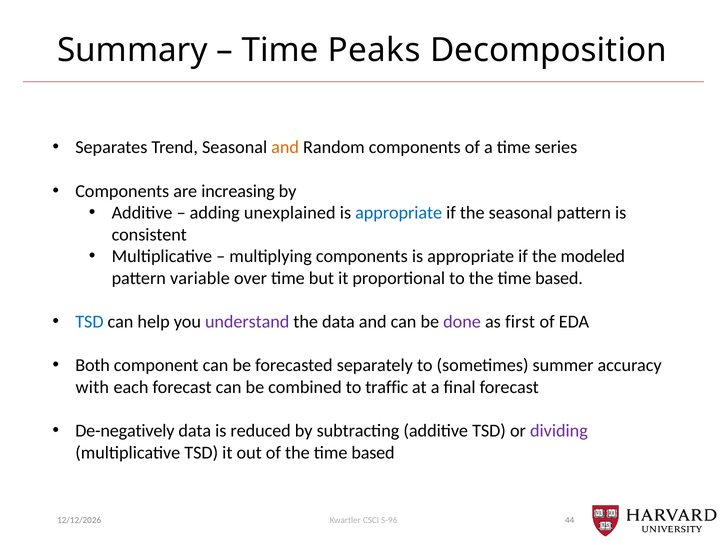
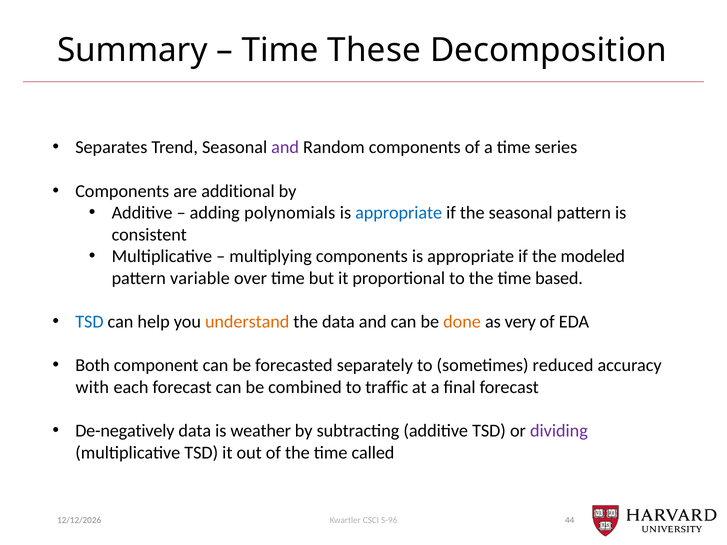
Peaks: Peaks -> These
and at (285, 148) colour: orange -> purple
increasing: increasing -> additional
unexplained: unexplained -> polynomials
understand colour: purple -> orange
done colour: purple -> orange
first: first -> very
summer: summer -> reduced
reduced: reduced -> weather
of the time based: based -> called
